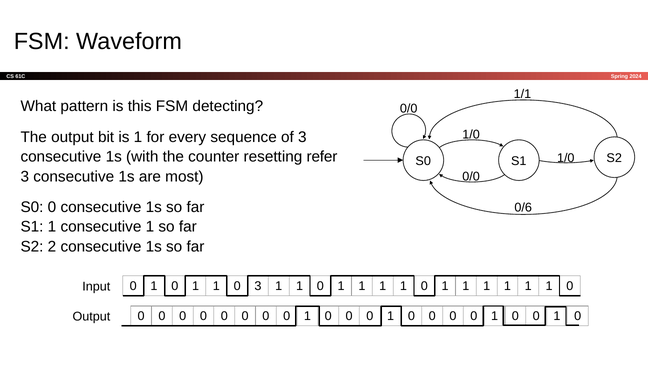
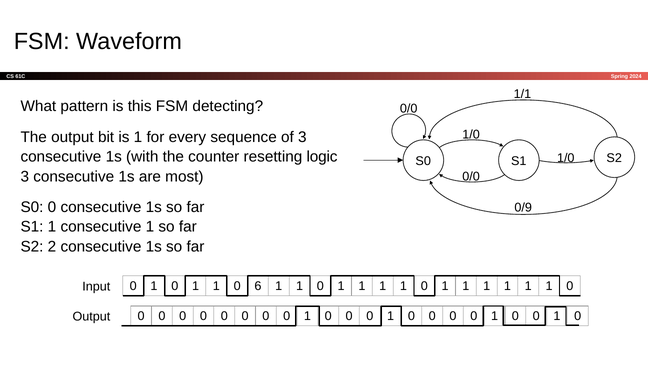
refer: refer -> logic
0/6: 0/6 -> 0/9
0 3: 3 -> 6
